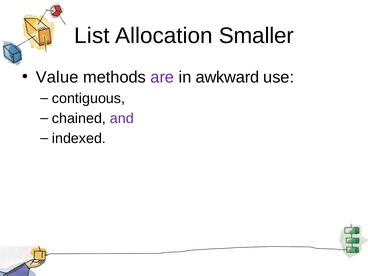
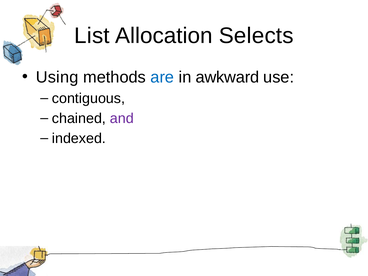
Smaller: Smaller -> Selects
Value: Value -> Using
are colour: purple -> blue
